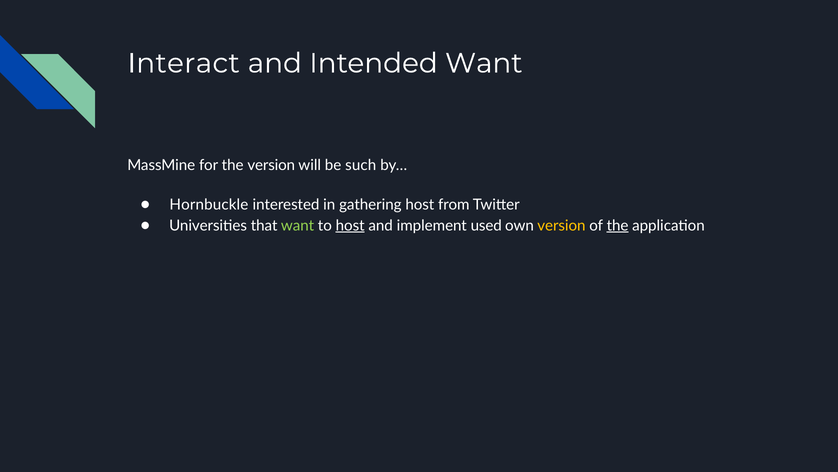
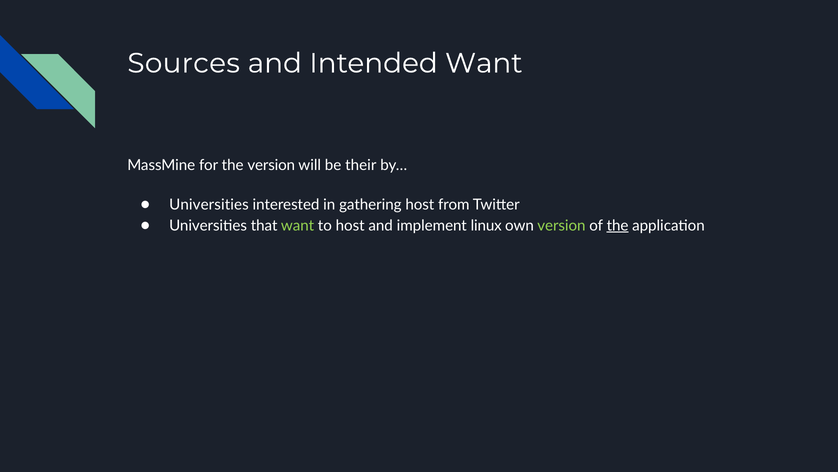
Interact: Interact -> Sources
such: such -> their
Hornbuckle at (209, 204): Hornbuckle -> Universities
host at (350, 225) underline: present -> none
used: used -> linux
version at (561, 225) colour: yellow -> light green
